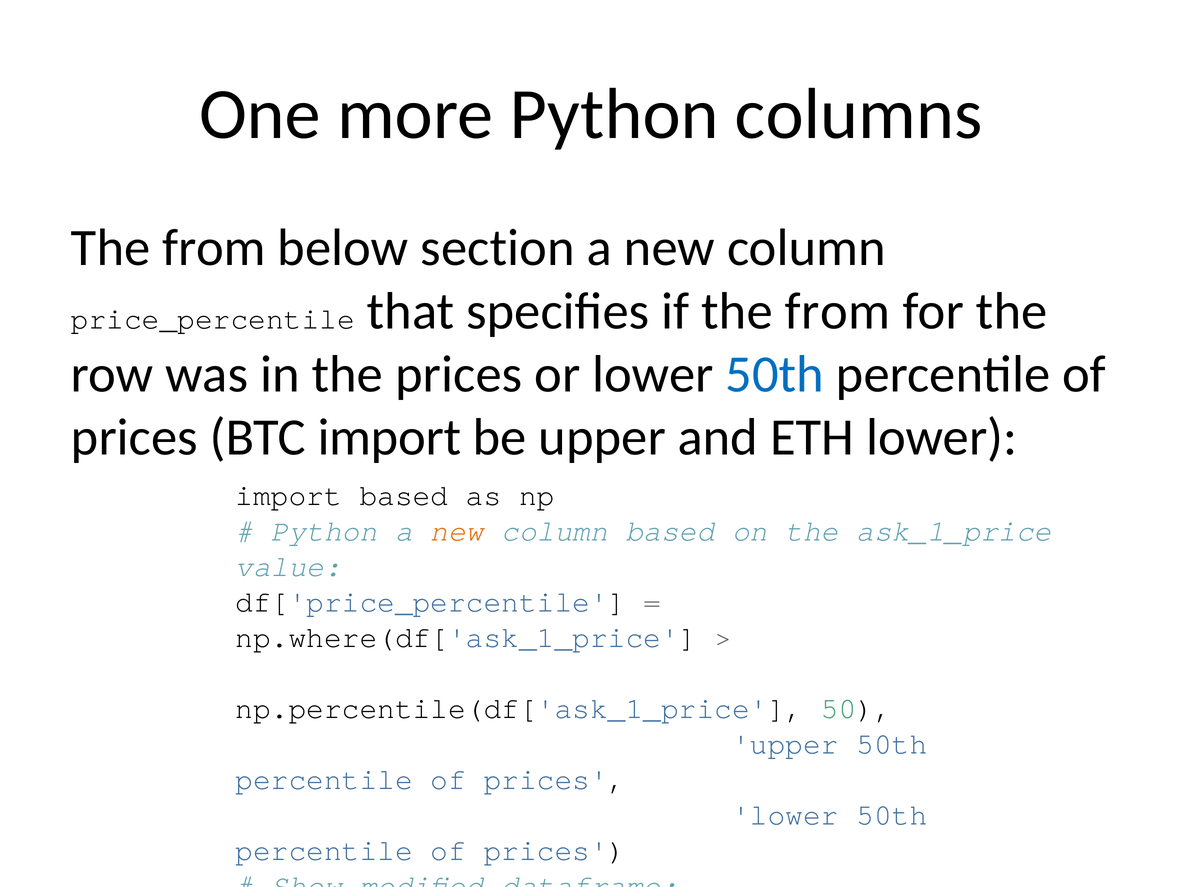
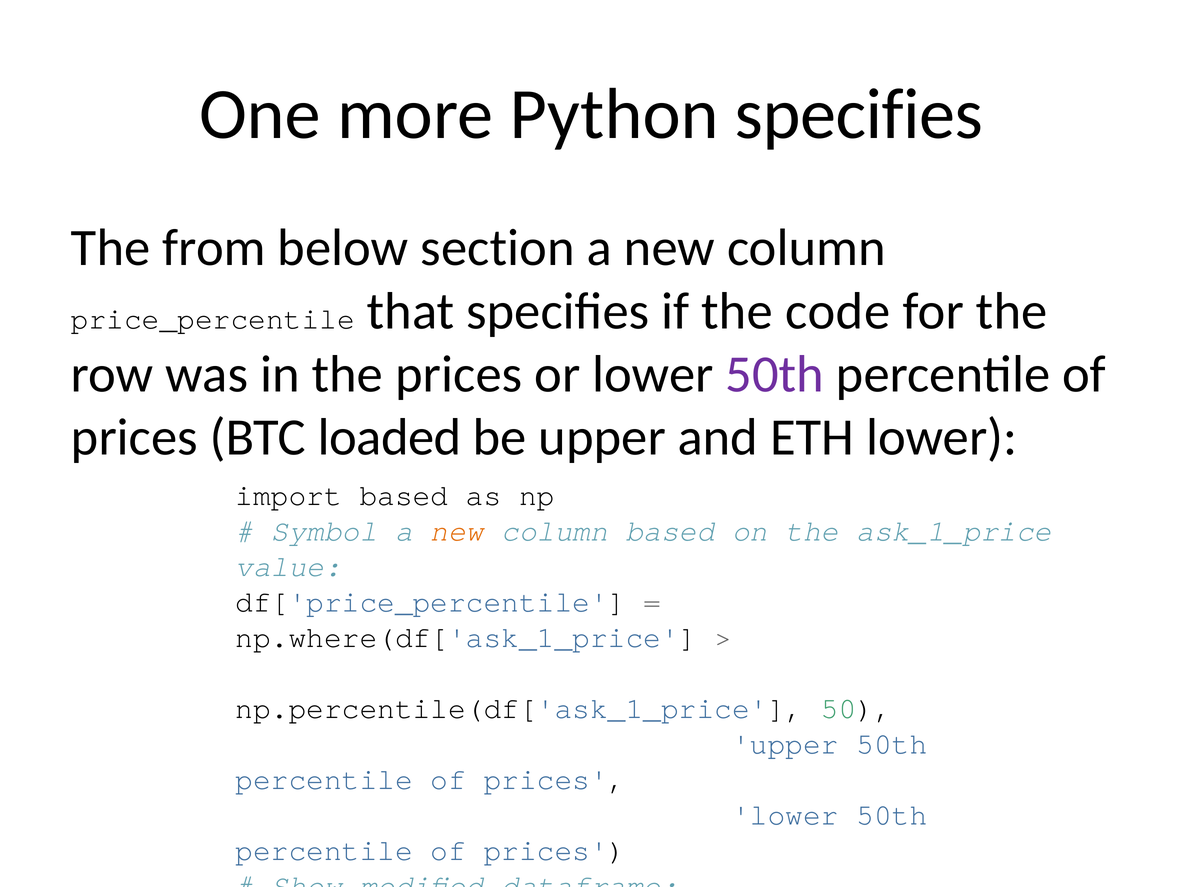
Python columns: columns -> specifies
if the from: from -> code
50th at (775, 374) colour: blue -> purple
BTC import: import -> loaded
Python at (324, 531): Python -> Symbol
